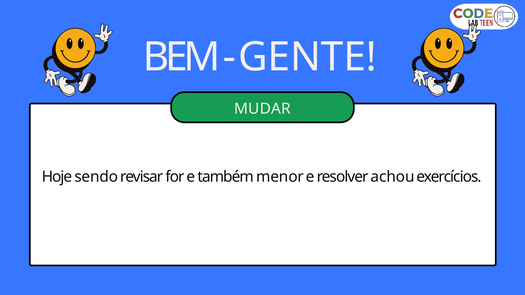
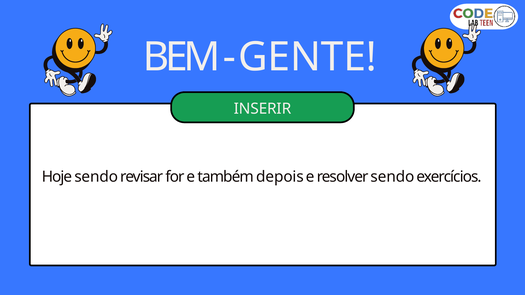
MUDAR: MUDAR -> INSERIR
menor: menor -> depois
resolver achou: achou -> sendo
